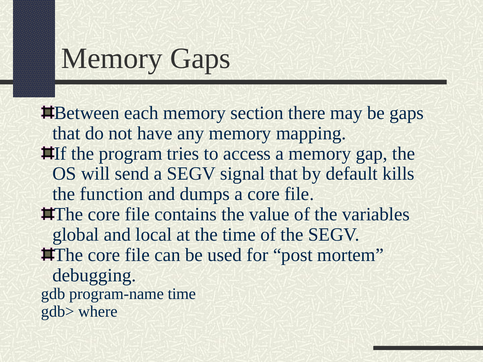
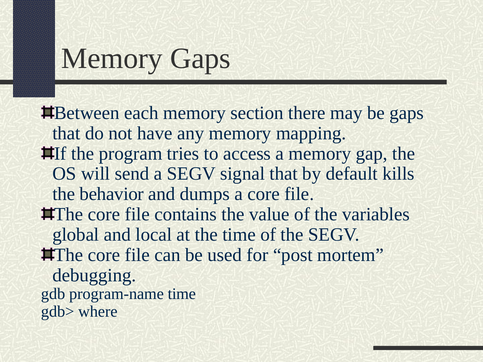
function: function -> behavior
